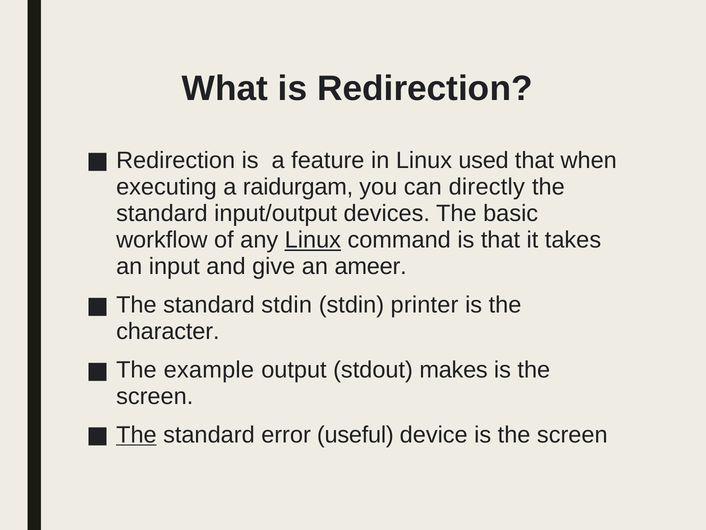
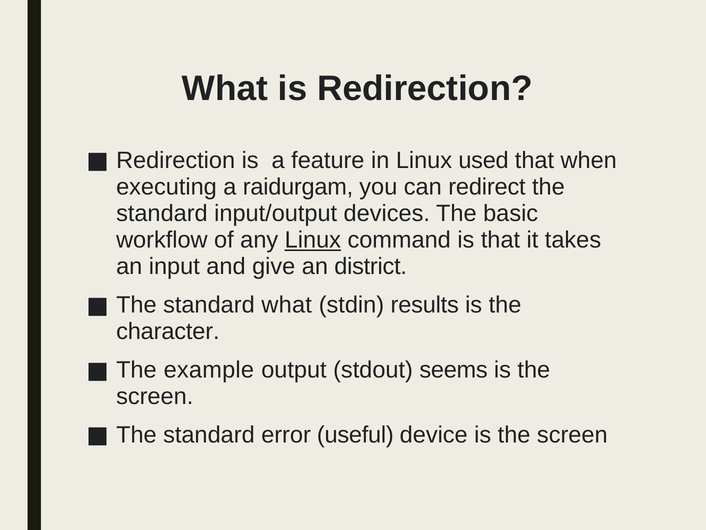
directly: directly -> redirect
ameer: ameer -> district
standard stdin: stdin -> what
printer: printer -> results
makes: makes -> seems
The at (136, 434) underline: present -> none
